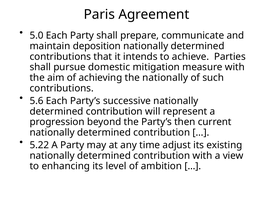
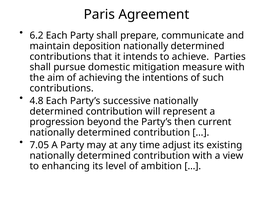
5.0: 5.0 -> 6.2
the nationally: nationally -> intentions
5.6: 5.6 -> 4.8
5.22: 5.22 -> 7.05
